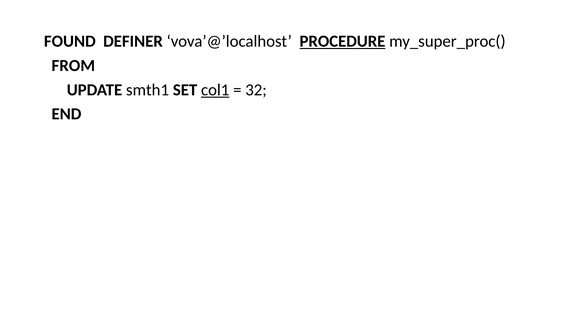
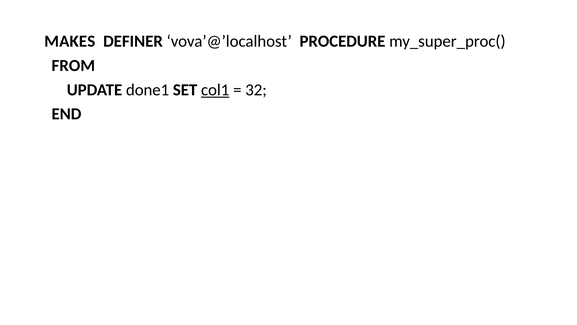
FOUND: FOUND -> MAKES
PROCEDURE underline: present -> none
smth1: smth1 -> done1
